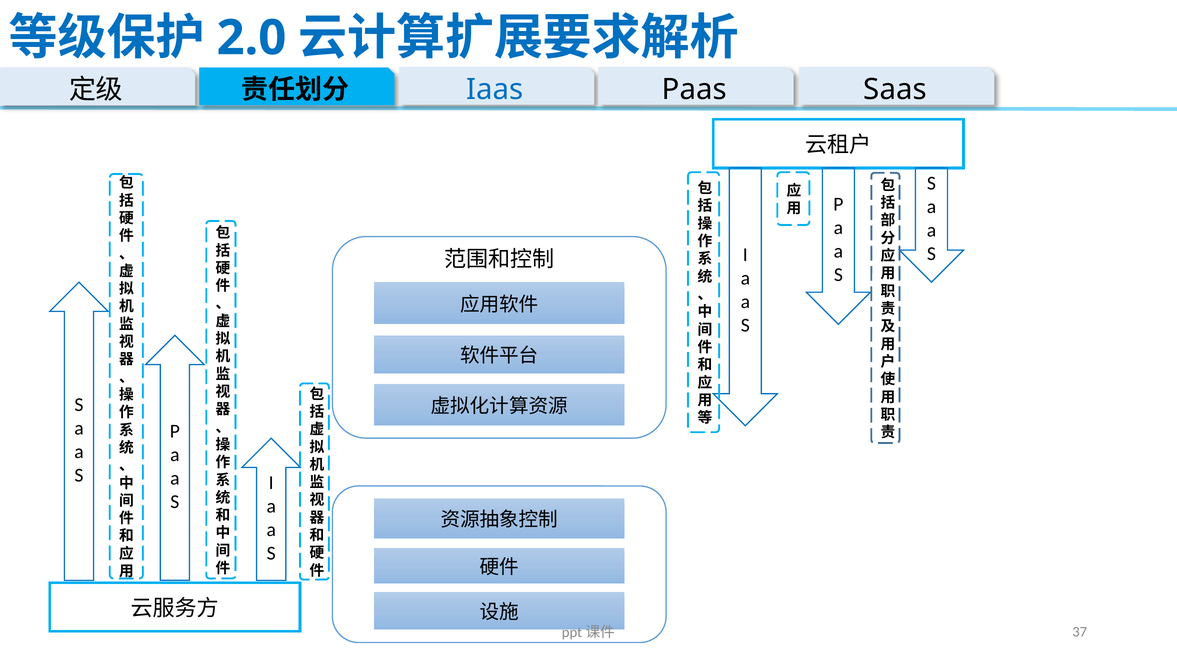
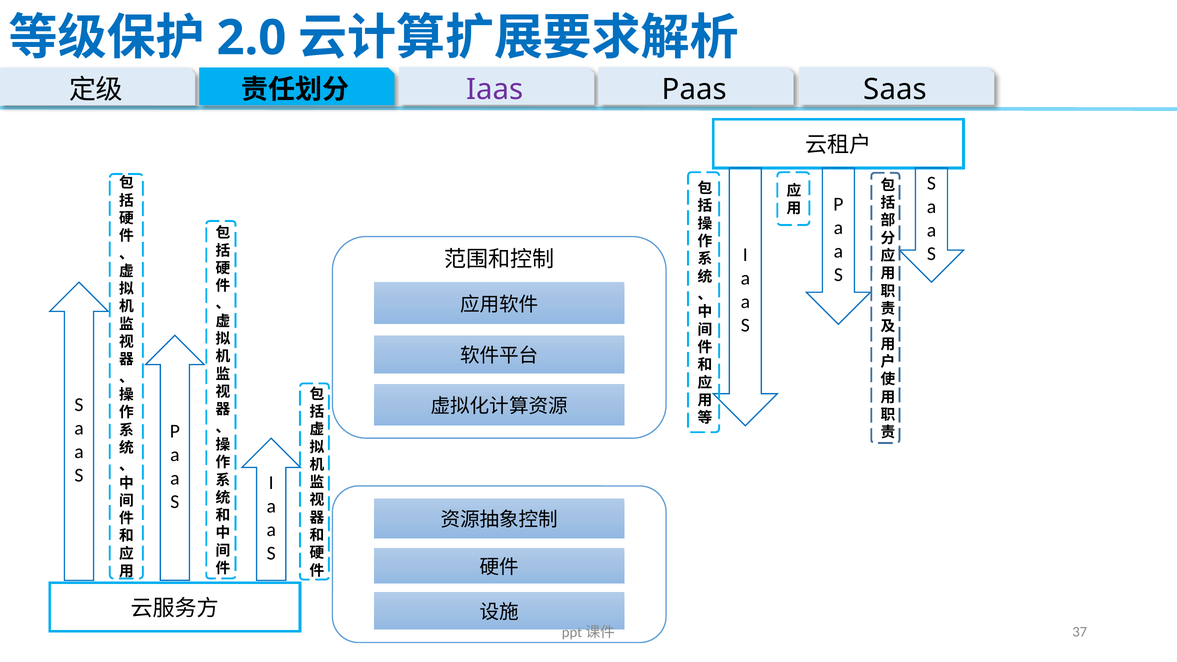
Iaas colour: blue -> purple
